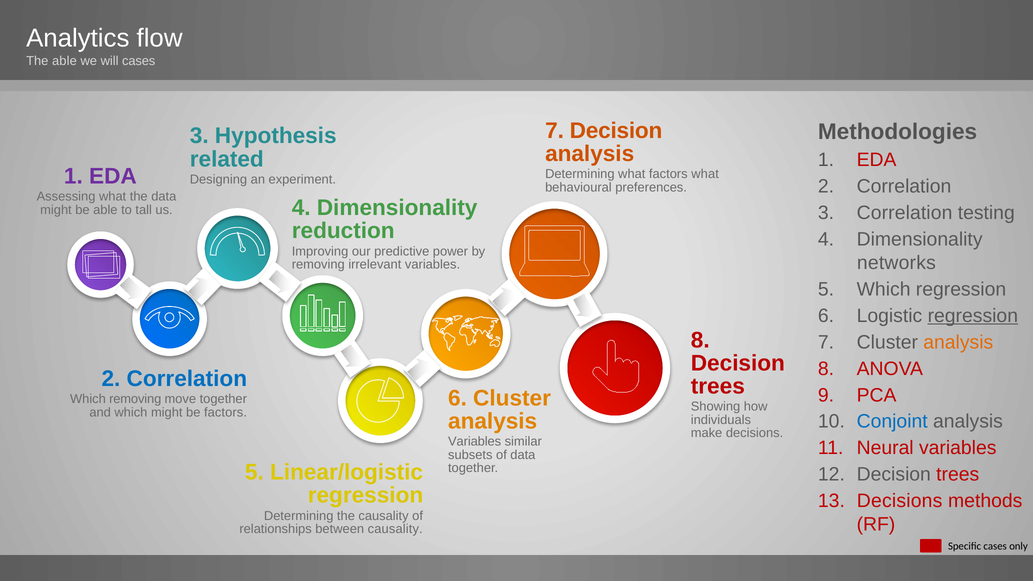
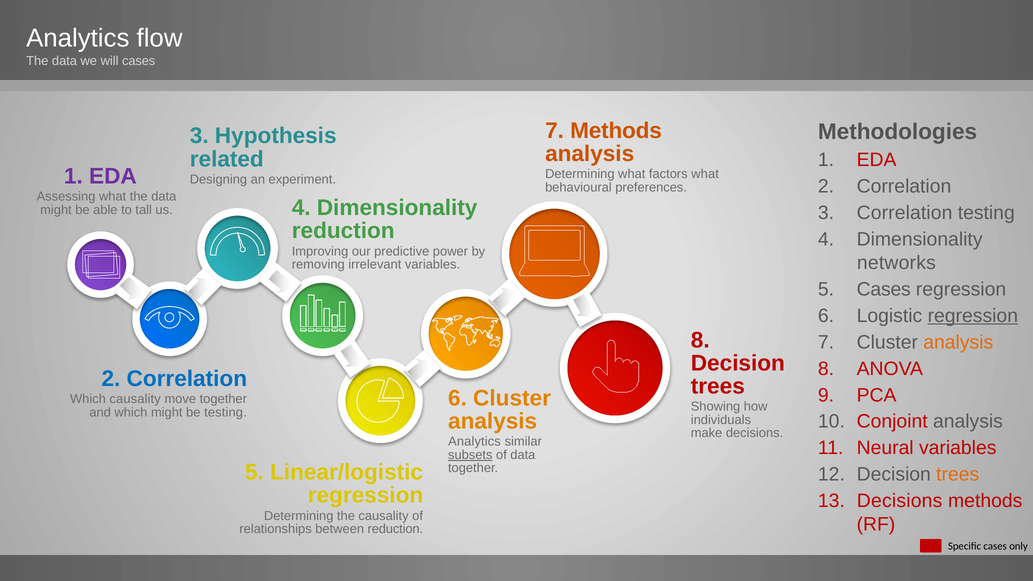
able at (64, 61): able -> data
7 Decision: Decision -> Methods
5 Which: Which -> Cases
Which removing: removing -> causality
be factors: factors -> testing
Conjoint colour: blue -> red
Variables at (475, 442): Variables -> Analytics
subsets underline: none -> present
trees at (958, 475) colour: red -> orange
between causality: causality -> reduction
